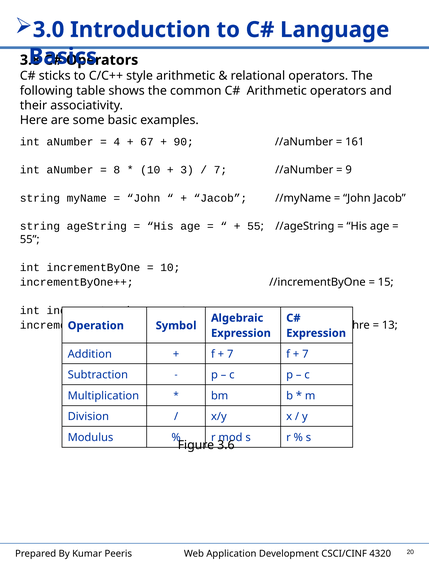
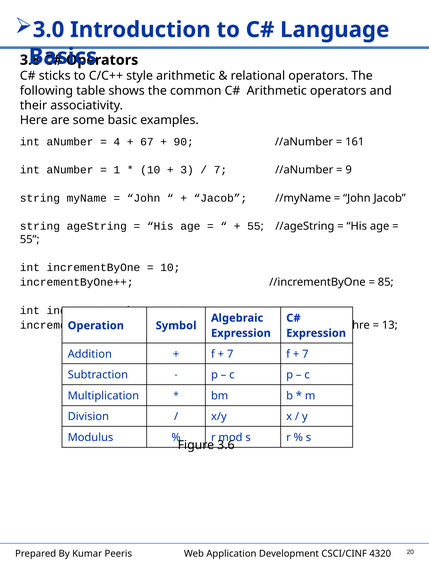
8: 8 -> 1
15: 15 -> 85
